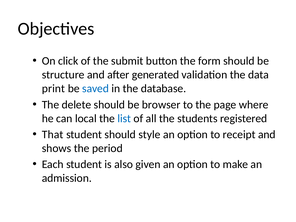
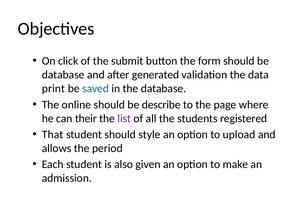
structure at (63, 75): structure -> database
delete: delete -> online
browser: browser -> describe
local: local -> their
list colour: blue -> purple
receipt: receipt -> upload
shows: shows -> allows
